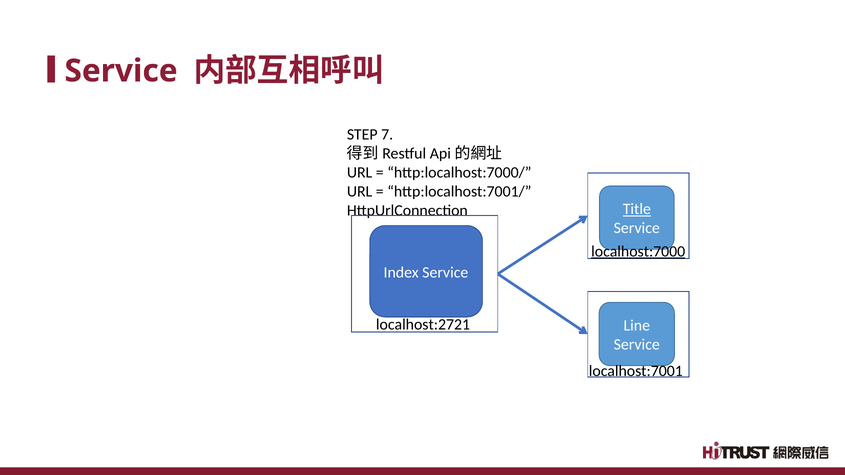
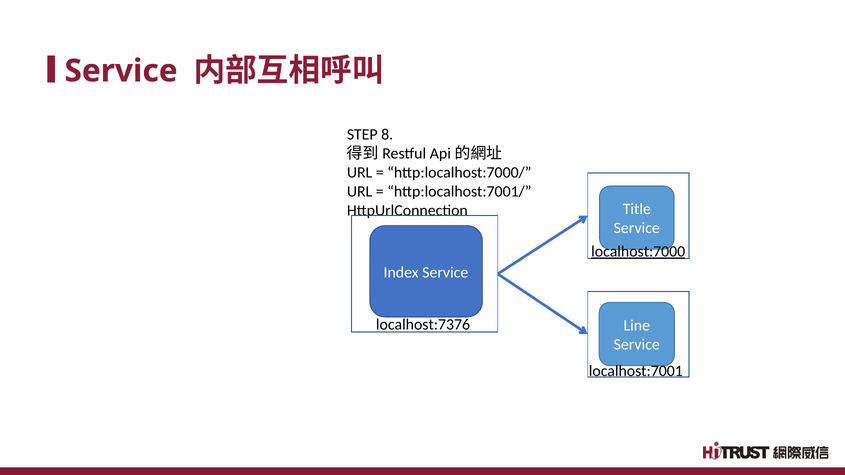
7: 7 -> 8
Title underline: present -> none
localhost:2721: localhost:2721 -> localhost:7376
